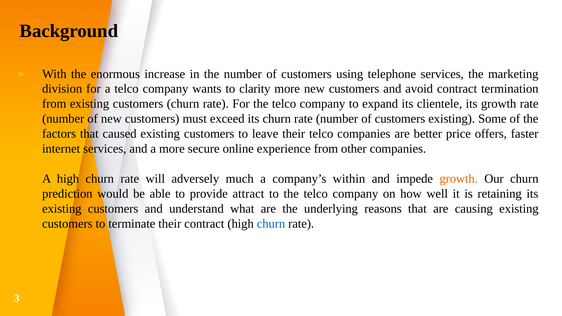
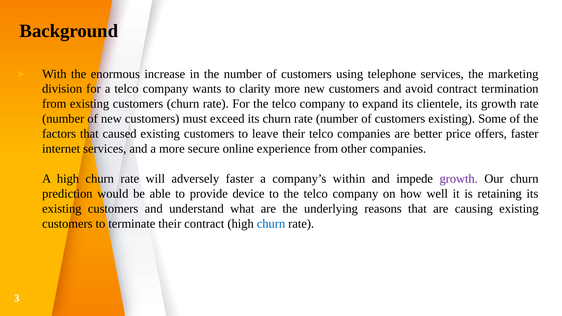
adversely much: much -> faster
growth at (459, 179) colour: orange -> purple
attract: attract -> device
